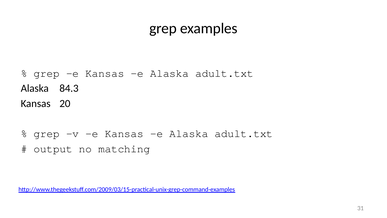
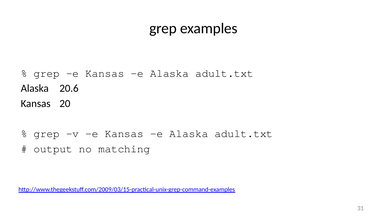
84.3: 84.3 -> 20.6
